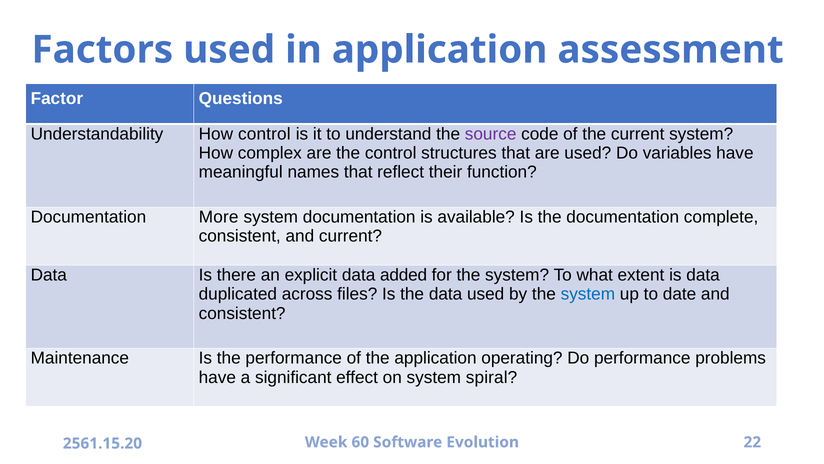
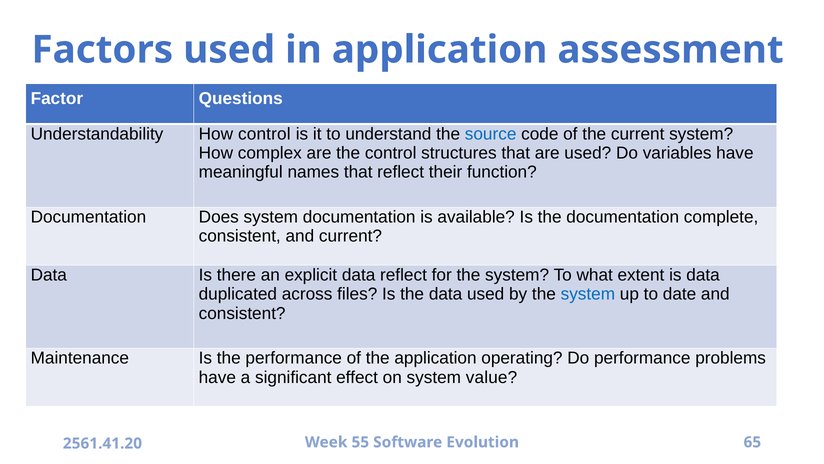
source colour: purple -> blue
More: More -> Does
data added: added -> reflect
spiral: spiral -> value
60: 60 -> 55
22: 22 -> 65
2561.15.20: 2561.15.20 -> 2561.41.20
